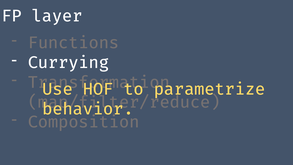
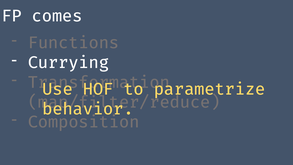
layer: layer -> comes
